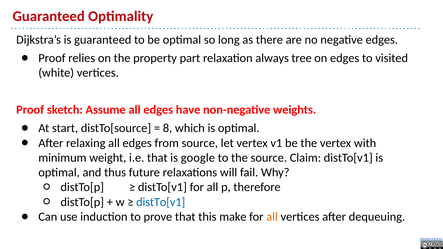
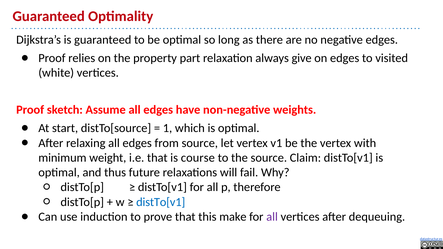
tree: tree -> give
8: 8 -> 1
google: google -> course
all at (272, 217) colour: orange -> purple
